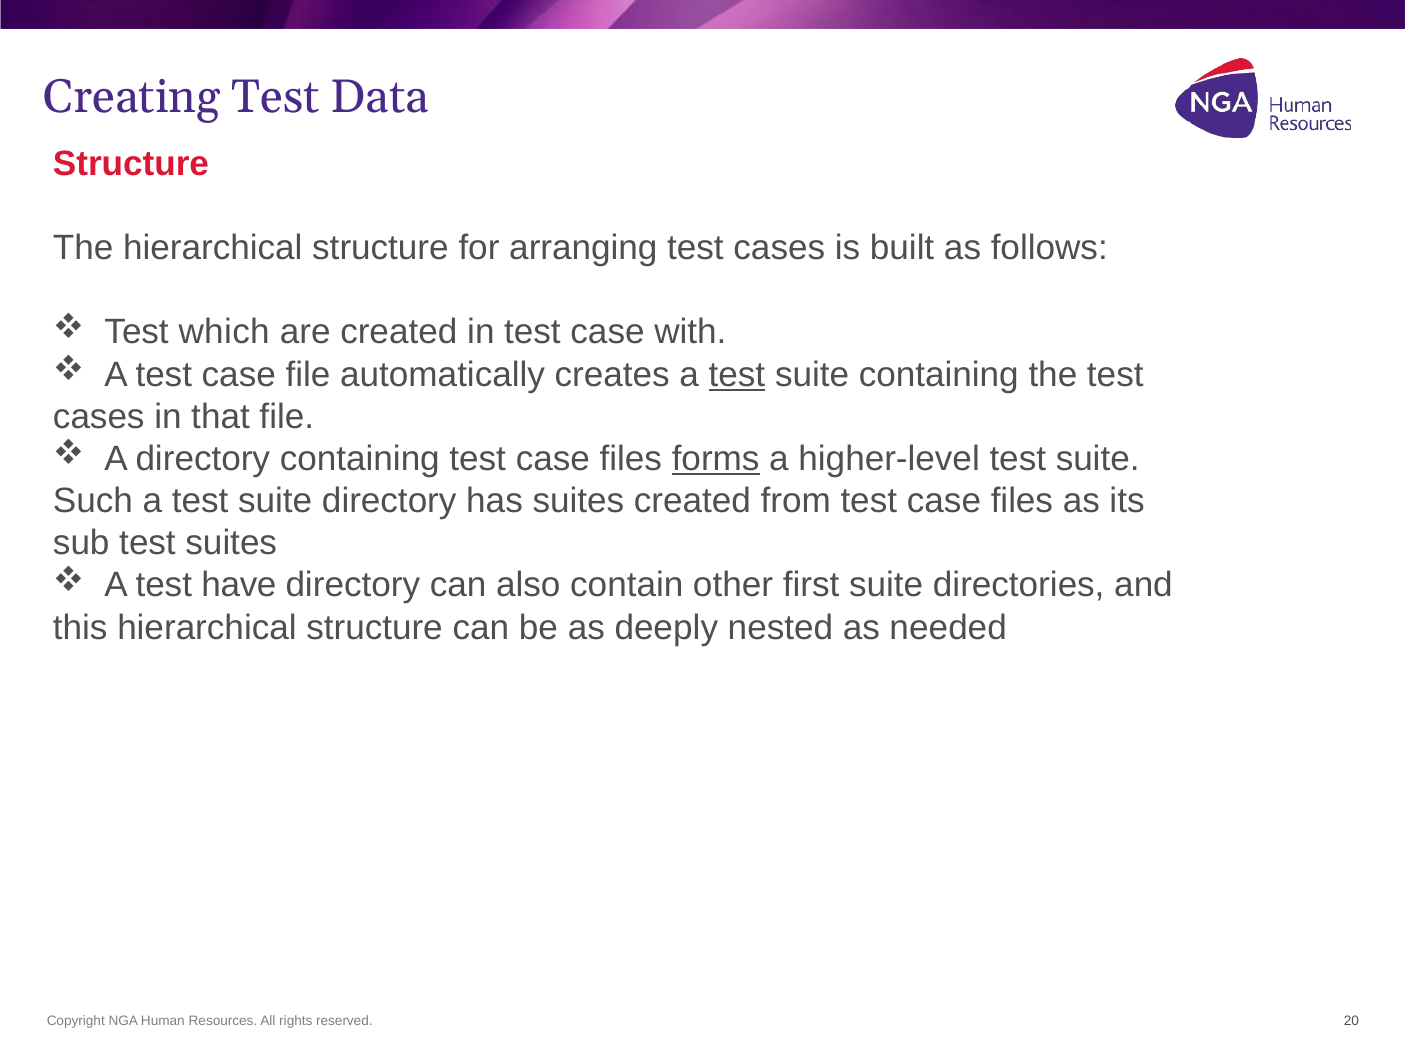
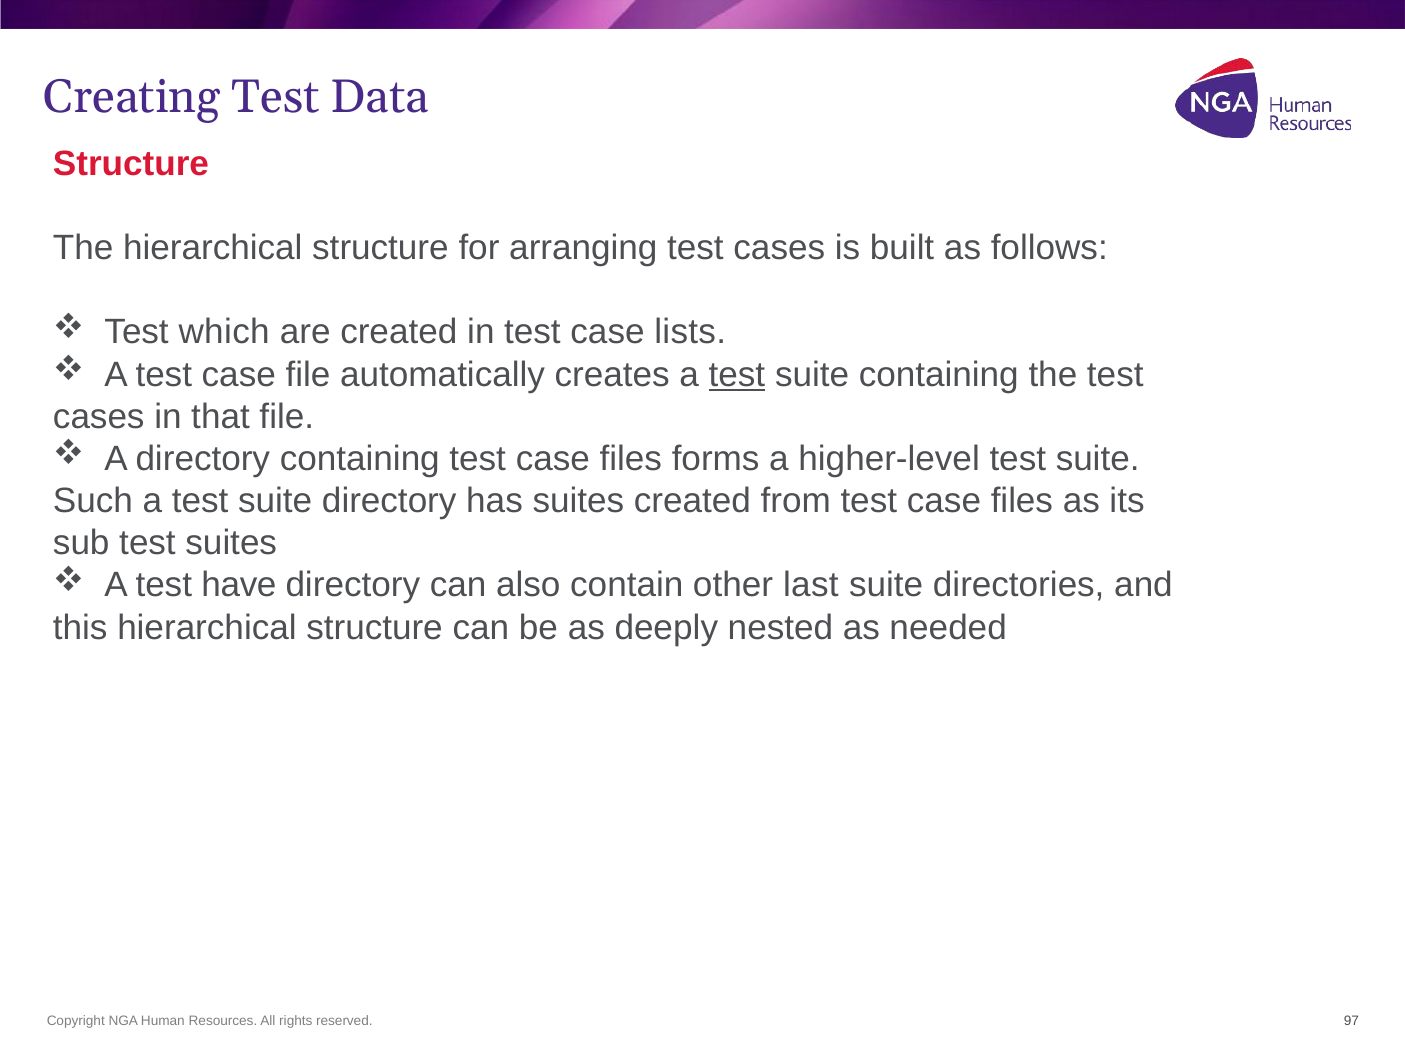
with: with -> lists
forms underline: present -> none
first: first -> last
20: 20 -> 97
